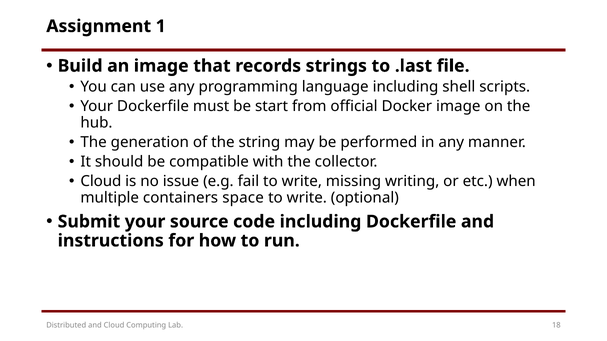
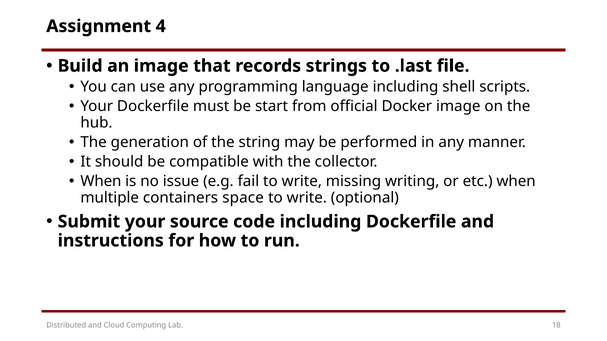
1: 1 -> 4
Cloud at (101, 181): Cloud -> When
